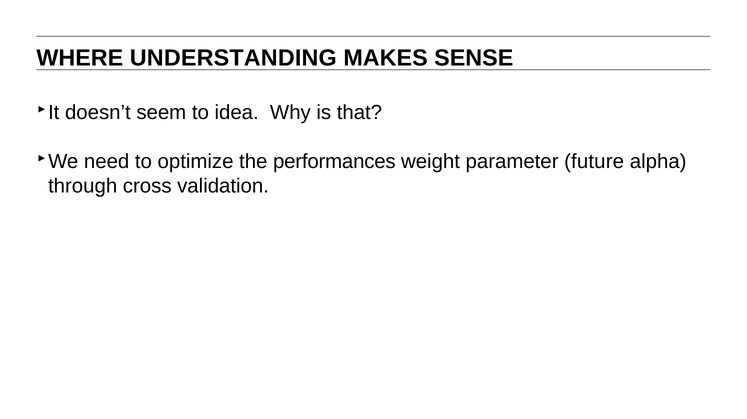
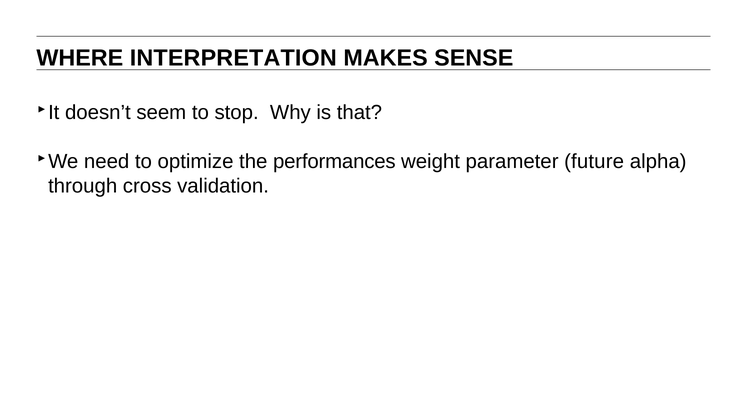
UNDERSTANDING: UNDERSTANDING -> INTERPRETATION
idea: idea -> stop
